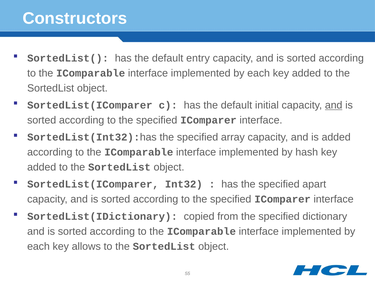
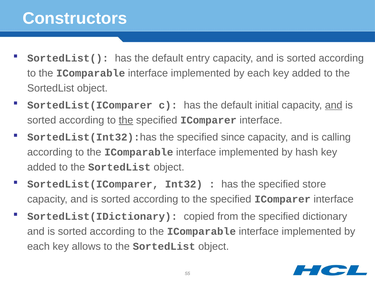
the at (126, 120) underline: none -> present
array: array -> since
is added: added -> calling
apart: apart -> store
